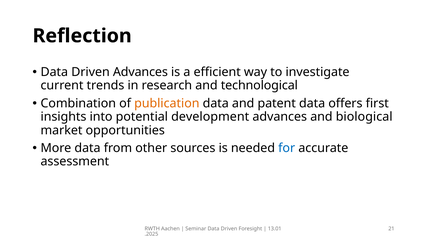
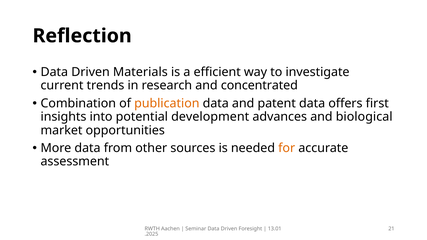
Driven Advances: Advances -> Materials
technological: technological -> concentrated
for colour: blue -> orange
